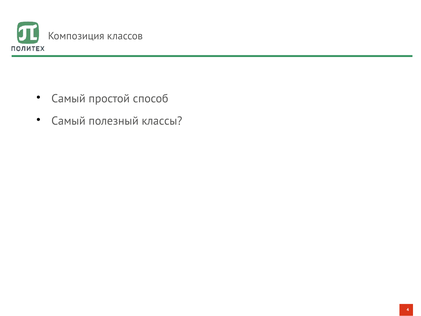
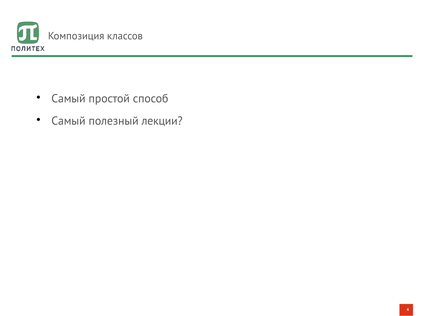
классы: классы -> лекции
